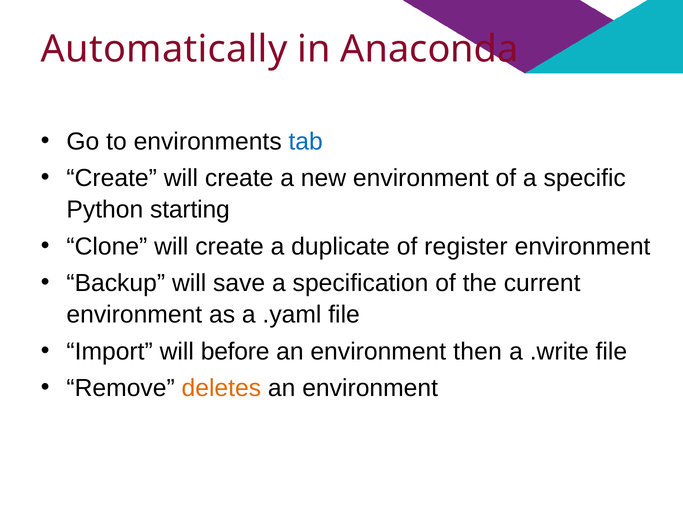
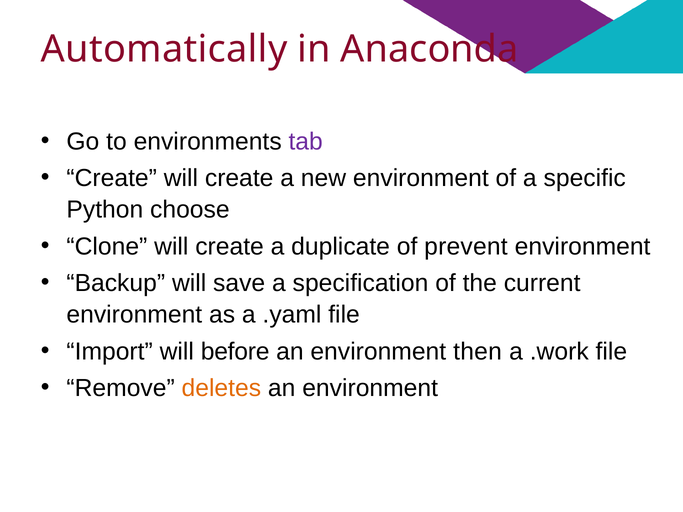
tab colour: blue -> purple
starting: starting -> choose
register: register -> prevent
.write: .write -> .work
